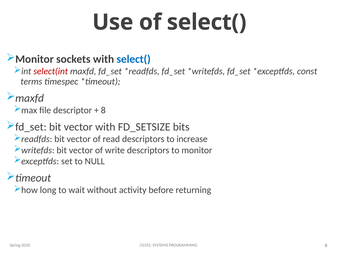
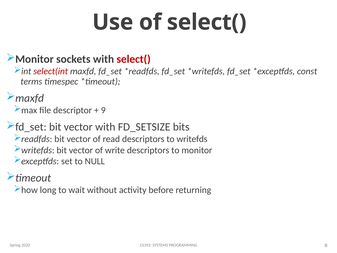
select( at (134, 59) colour: blue -> red
8 at (103, 110): 8 -> 9
to increase: increase -> writefds
